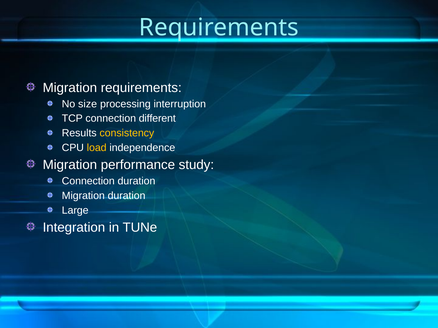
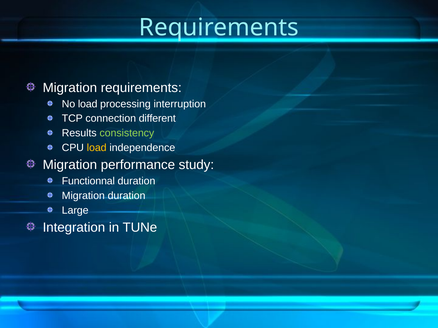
No size: size -> load
consistency colour: yellow -> light green
Connection at (88, 181): Connection -> Functionnal
